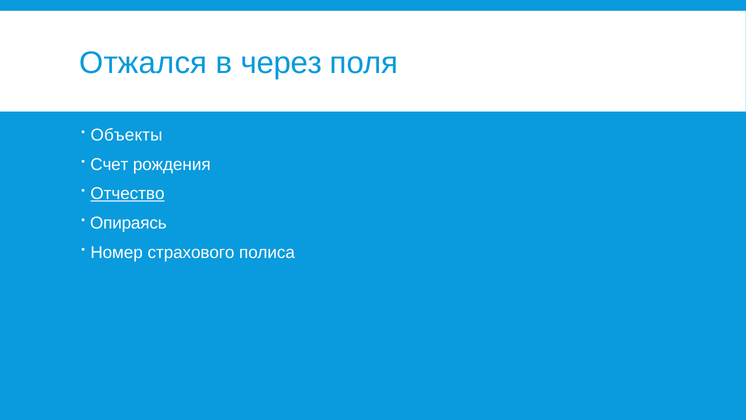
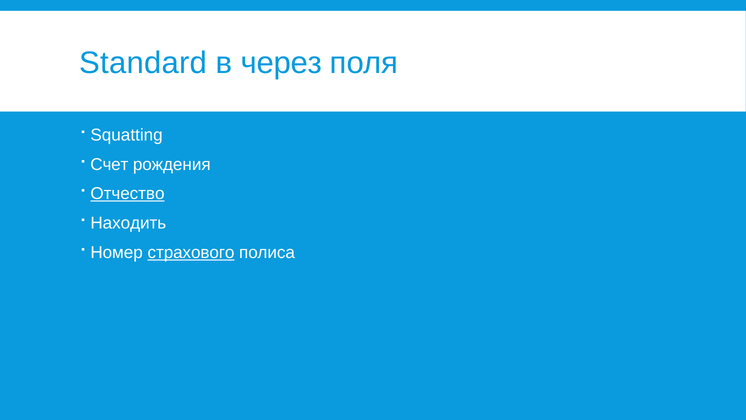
Отжался: Отжался -> Standard
Объекты: Объекты -> Squatting
Опираясь: Опираясь -> Находить
страхового underline: none -> present
